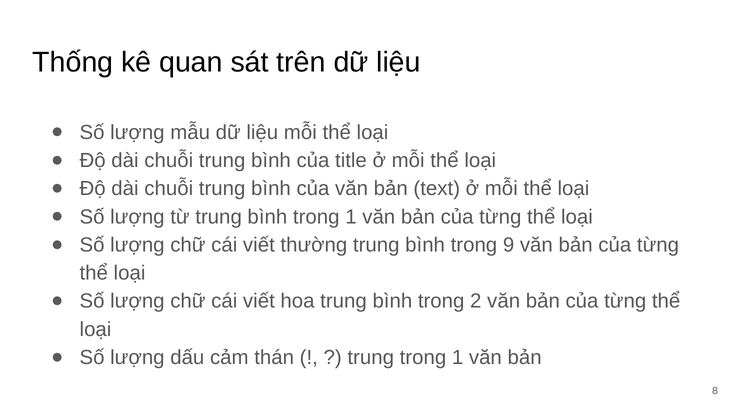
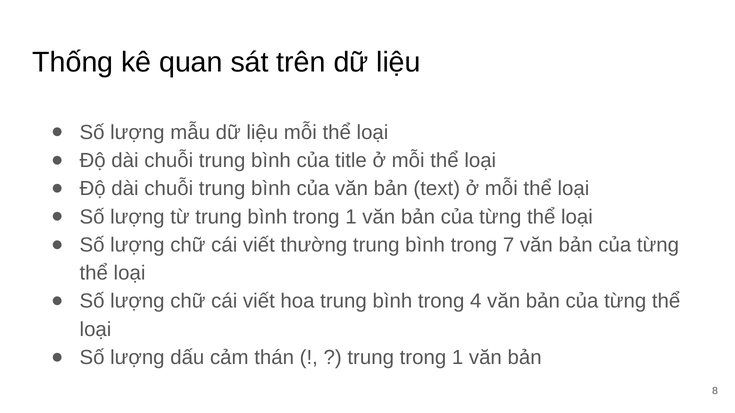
9: 9 -> 7
2: 2 -> 4
